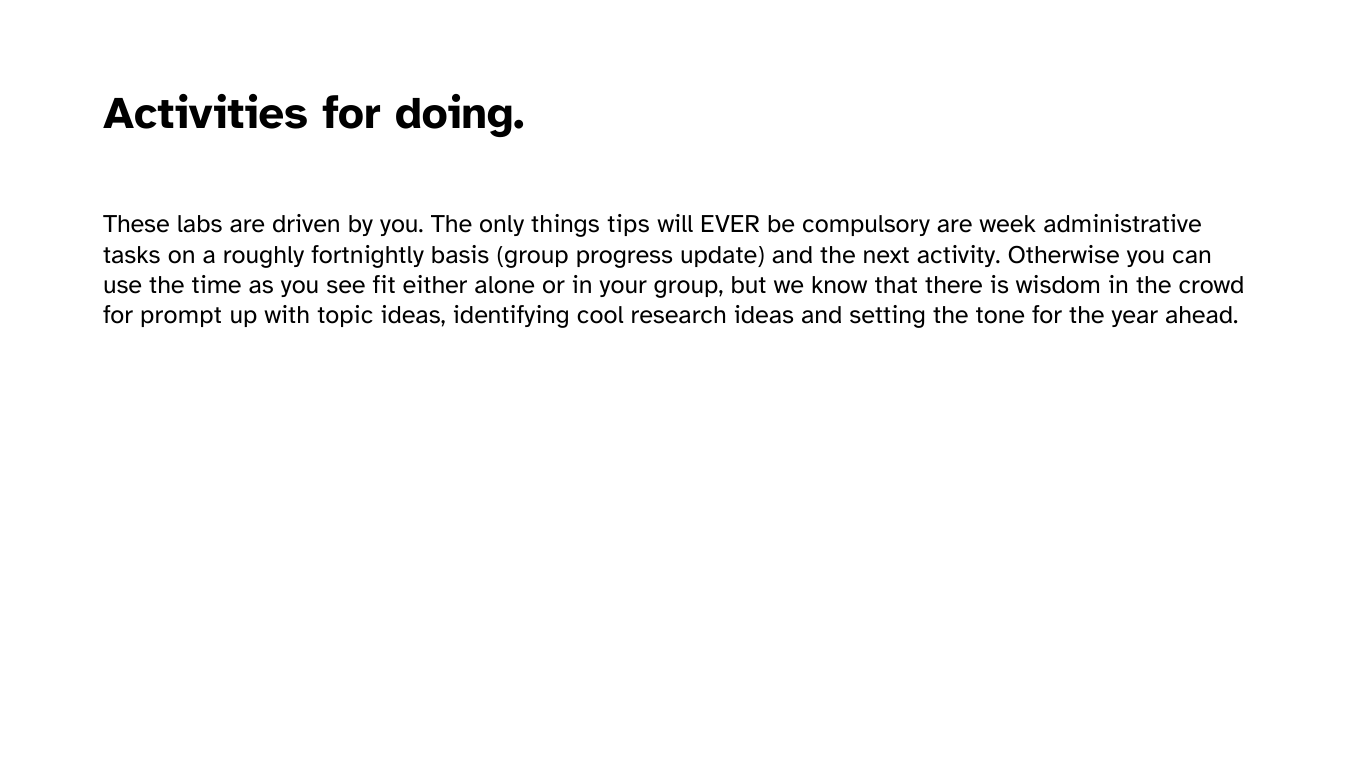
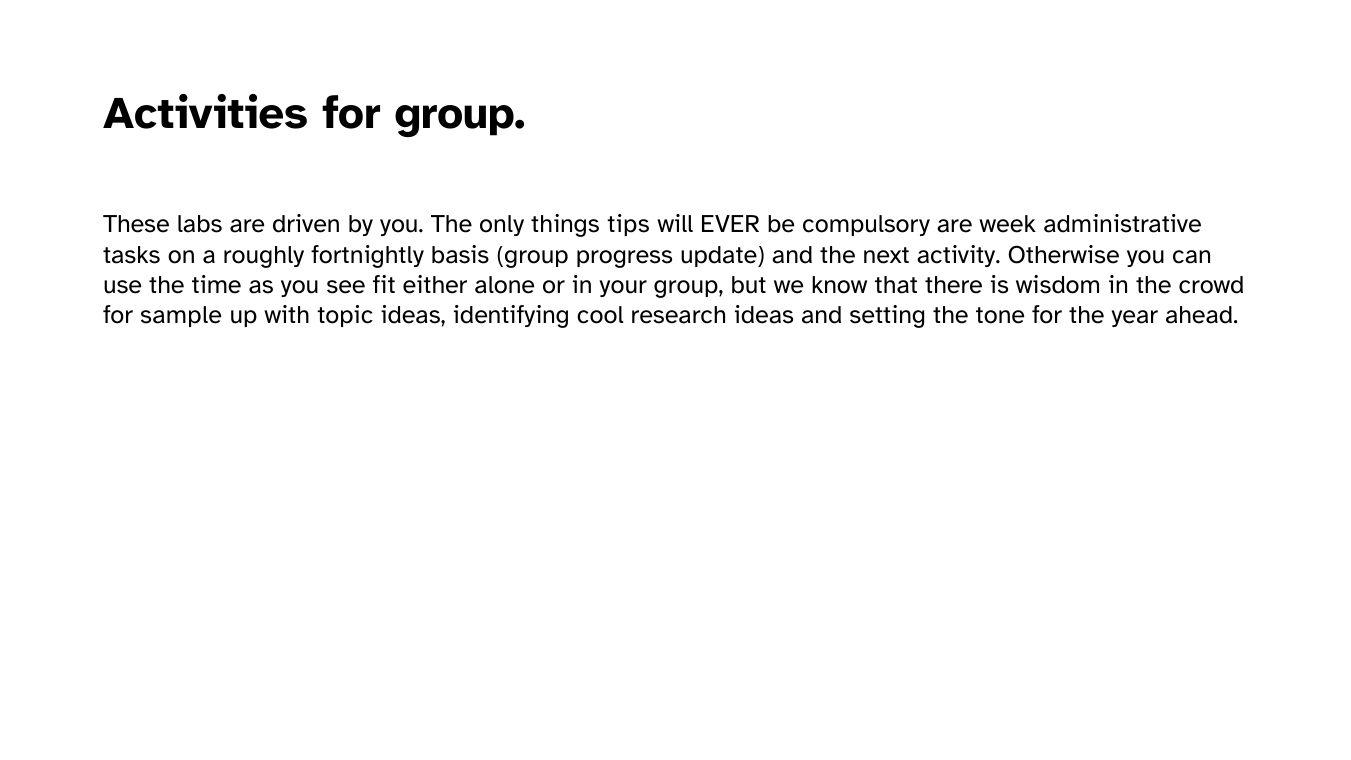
for doing: doing -> group
prompt: prompt -> sample
